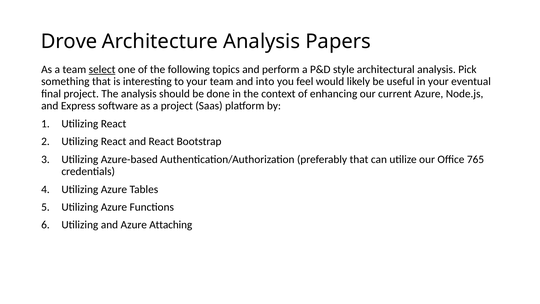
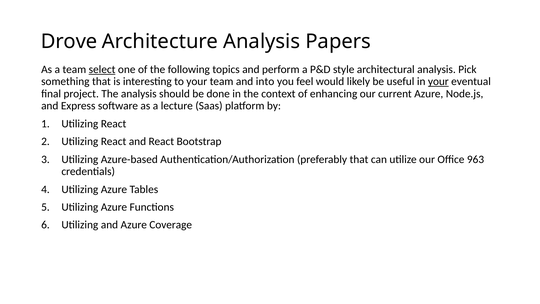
your at (438, 81) underline: none -> present
a project: project -> lecture
765: 765 -> 963
Attaching: Attaching -> Coverage
